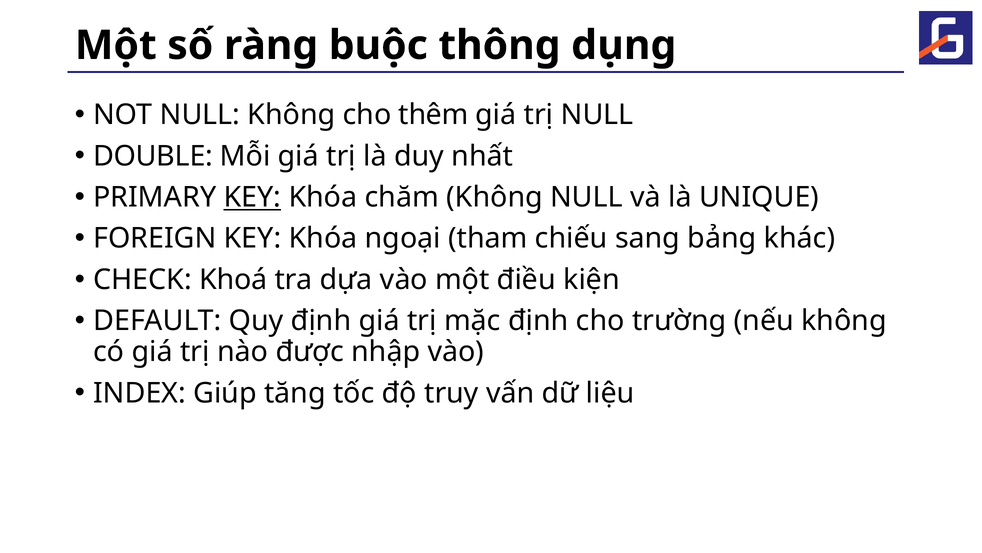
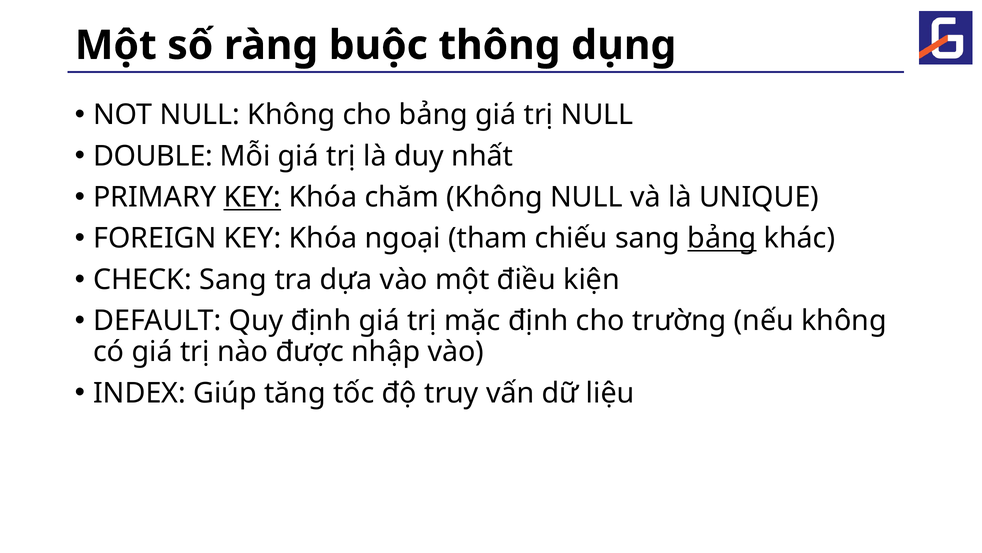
cho thêm: thêm -> bảng
bảng at (722, 238) underline: none -> present
CHECK Khoá: Khoá -> Sang
